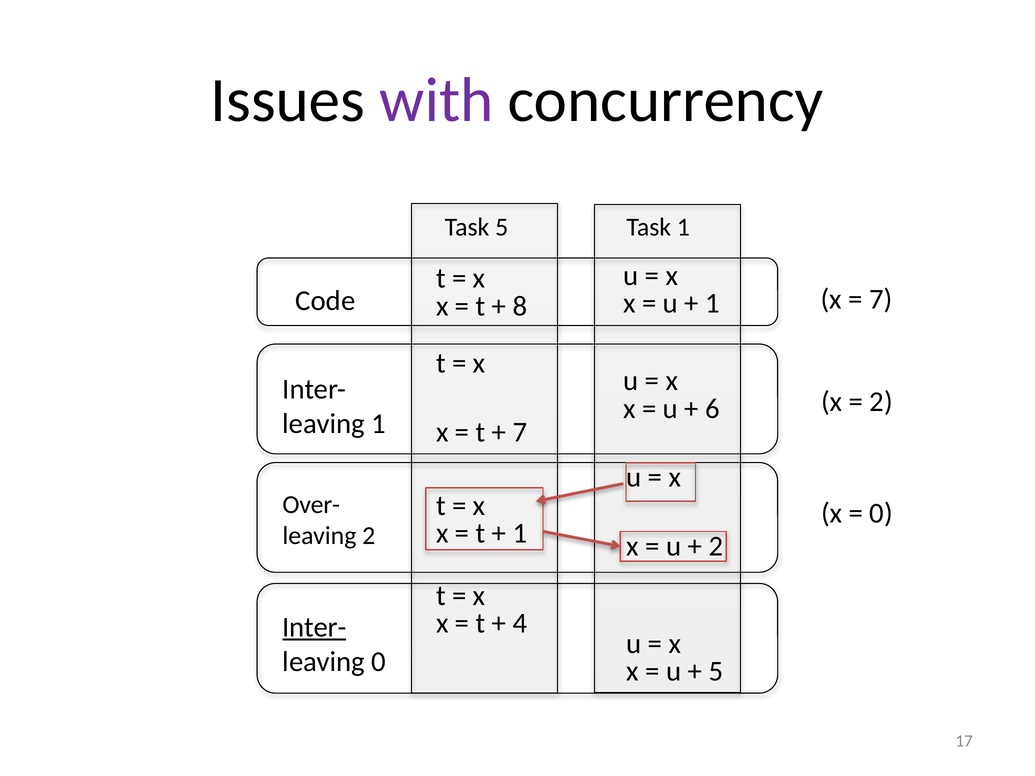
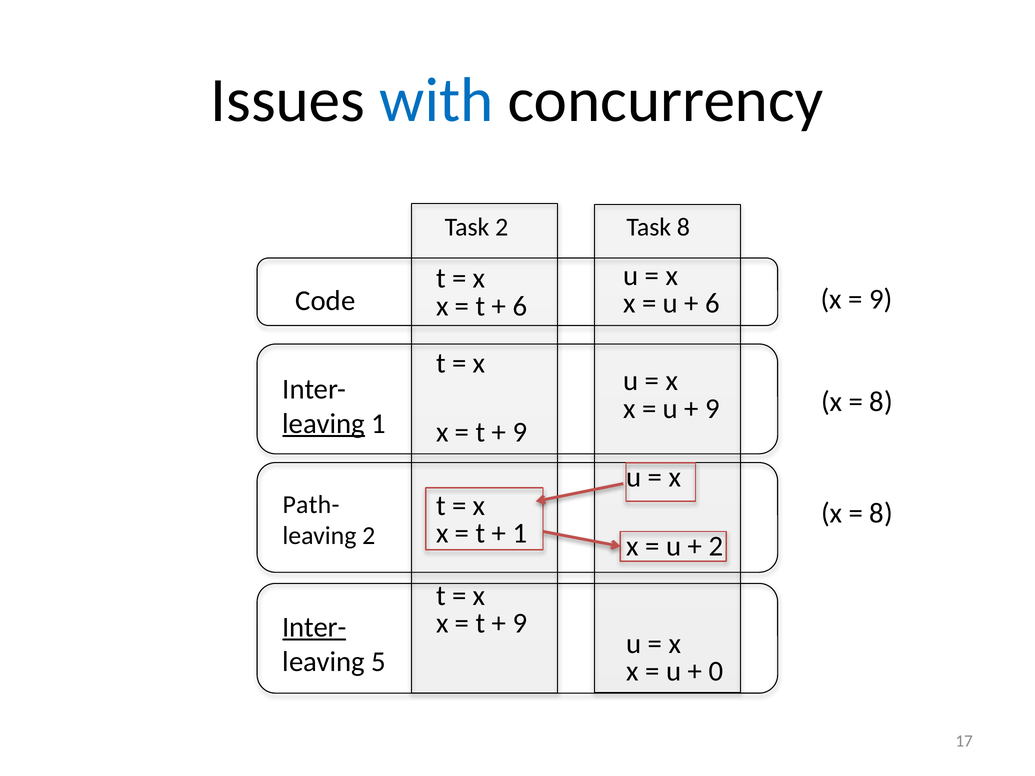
with colour: purple -> blue
Task 5: 5 -> 2
Task 1: 1 -> 8
7 at (881, 299): 7 -> 9
1 at (713, 304): 1 -> 6
8 at (520, 306): 8 -> 6
2 at (881, 402): 2 -> 8
6 at (713, 409): 6 -> 9
leaving at (324, 424) underline: none -> present
7 at (520, 432): 7 -> 9
Over-: Over- -> Path-
0 at (881, 513): 0 -> 8
4 at (520, 624): 4 -> 9
leaving 0: 0 -> 5
5 at (716, 672): 5 -> 0
